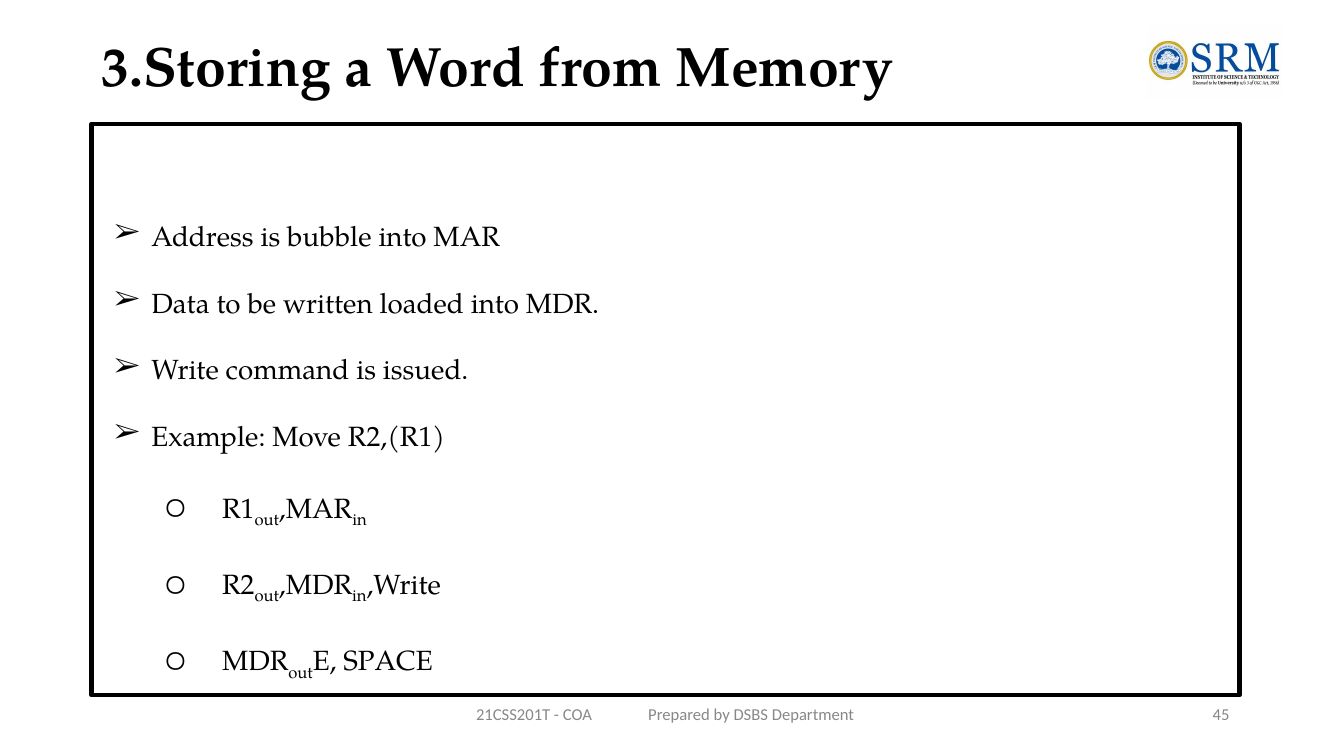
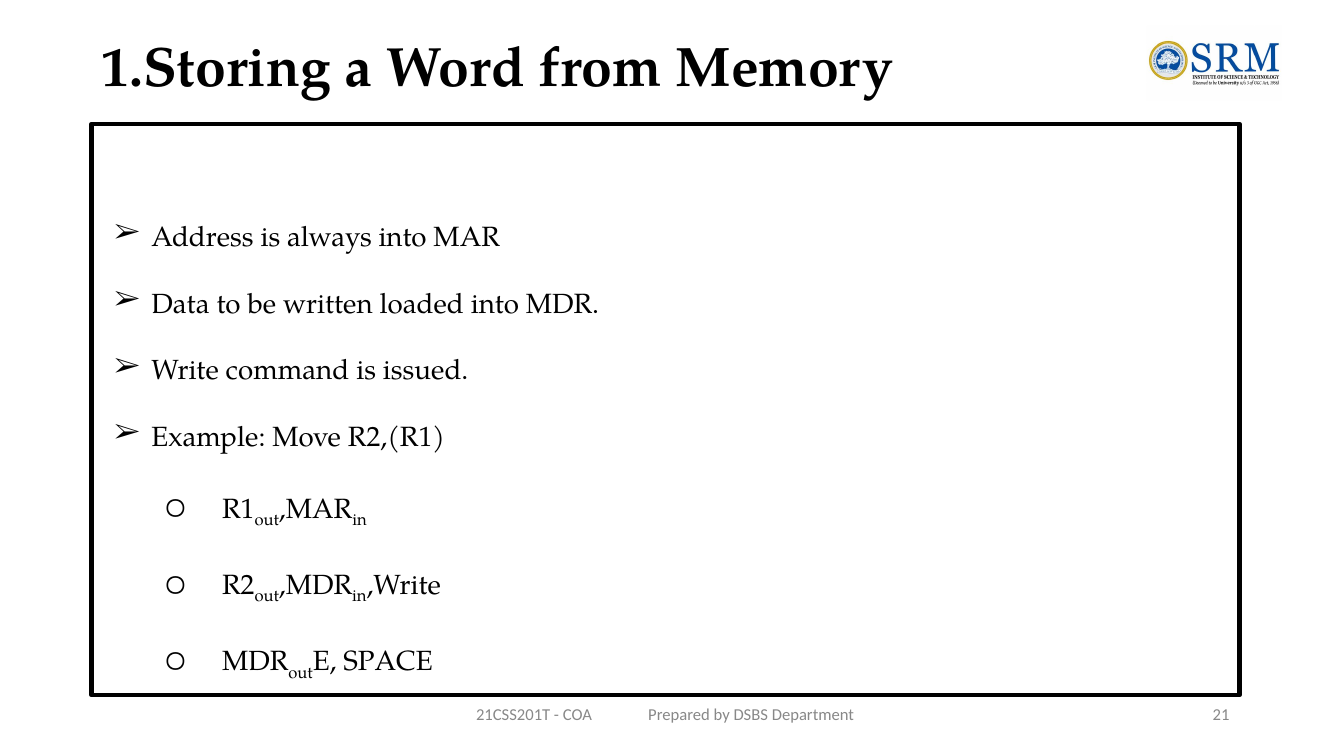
3.Storing: 3.Storing -> 1.Storing
bubble: bubble -> always
45: 45 -> 21
